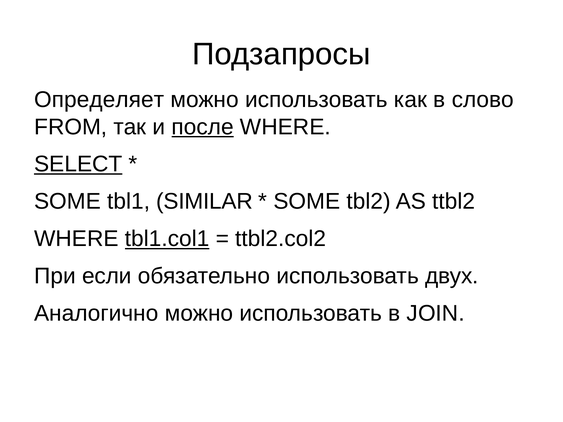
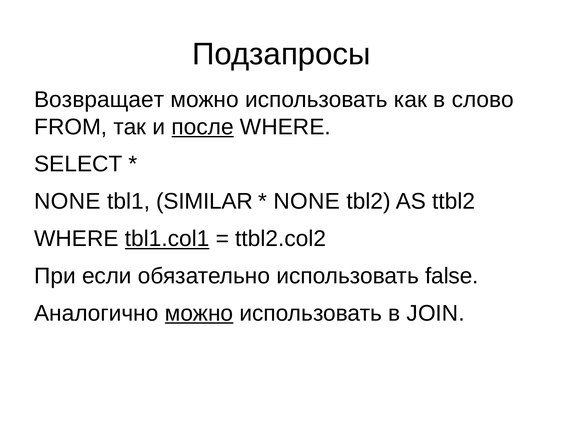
Определяет: Определяет -> Возвращает
SELECT underline: present -> none
SOME at (68, 202): SOME -> NONE
SOME at (307, 202): SOME -> NONE
двух: двух -> false
можно at (199, 314) underline: none -> present
